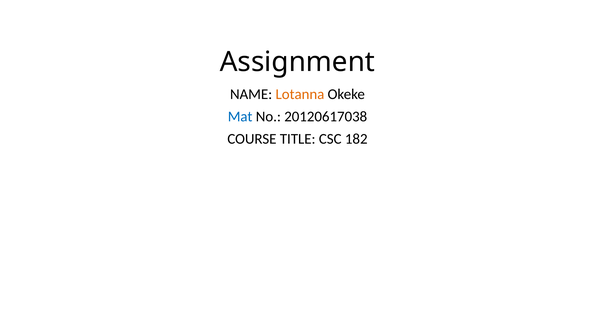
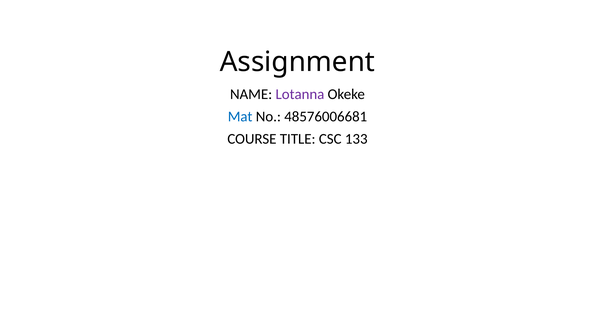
Lotanna colour: orange -> purple
20120617038: 20120617038 -> 48576006681
182: 182 -> 133
